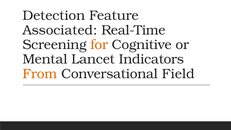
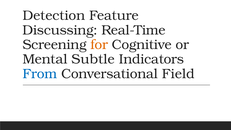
Associated: Associated -> Discussing
Lancet: Lancet -> Subtle
From colour: orange -> blue
